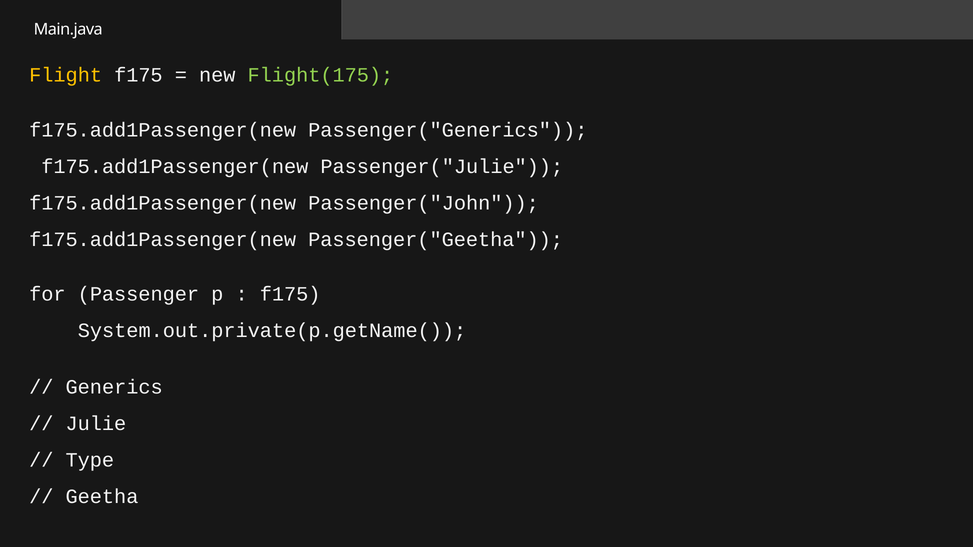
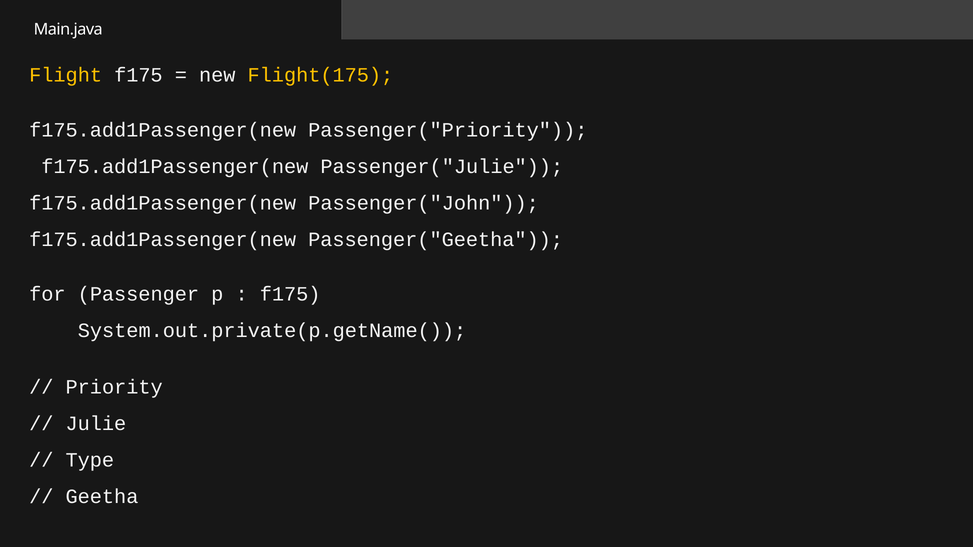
Flight(175 colour: light green -> yellow
Passenger("Generics: Passenger("Generics -> Passenger("Priority
Generics: Generics -> Priority
